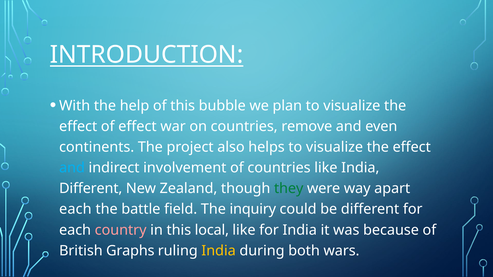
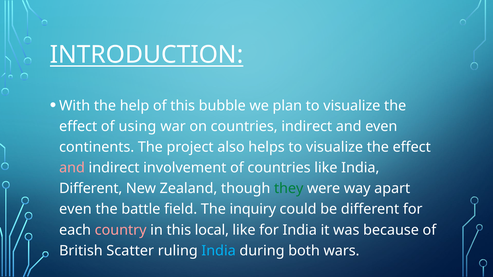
of effect: effect -> using
countries remove: remove -> indirect
and at (72, 168) colour: light blue -> pink
each at (75, 209): each -> even
Graphs: Graphs -> Scatter
India at (219, 251) colour: yellow -> light blue
